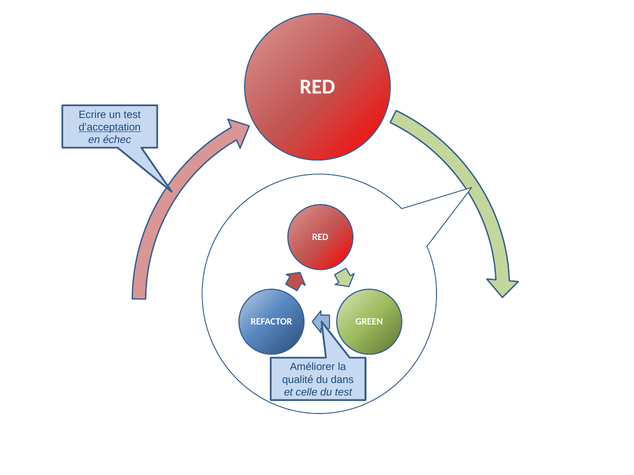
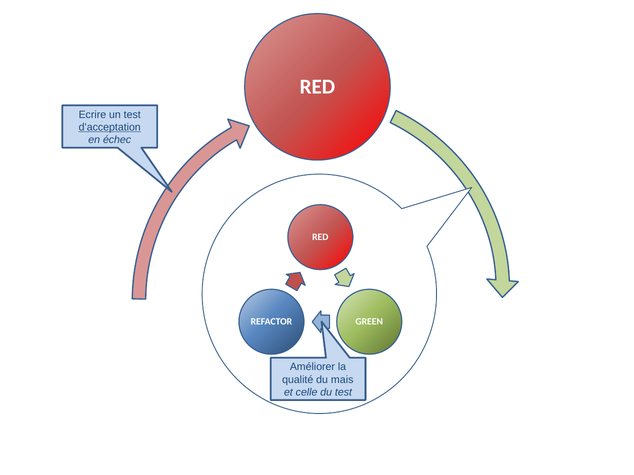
dans: dans -> mais
